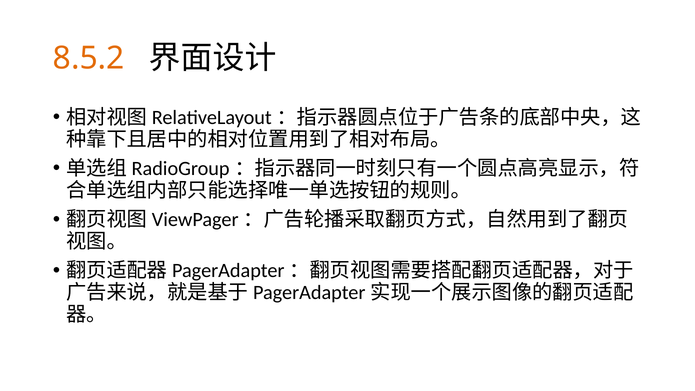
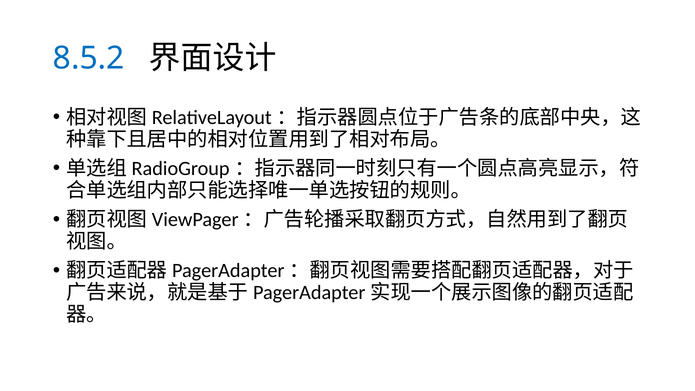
8.5.2 colour: orange -> blue
